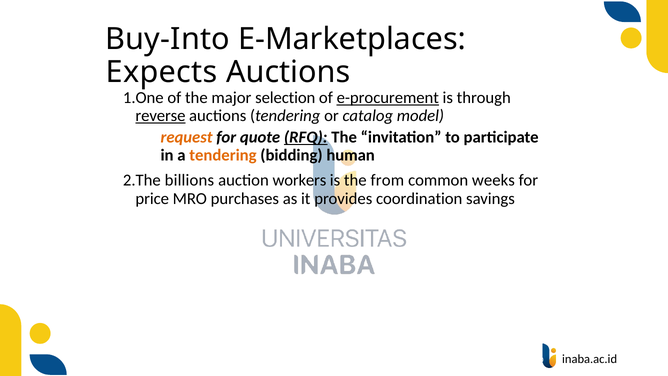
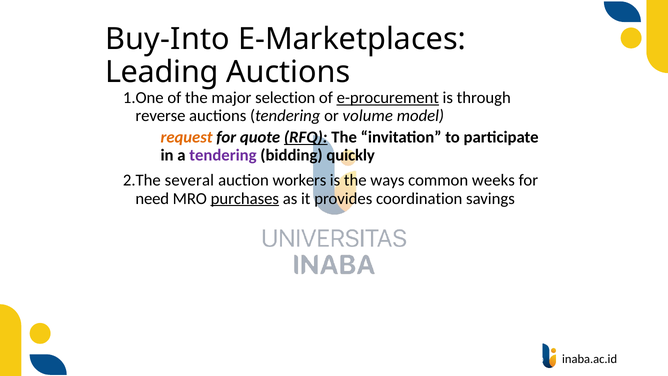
Expects: Expects -> Leading
reverse underline: present -> none
catalog: catalog -> volume
tendering at (223, 155) colour: orange -> purple
human: human -> quickly
billions: billions -> several
from: from -> ways
price: price -> need
purchases underline: none -> present
